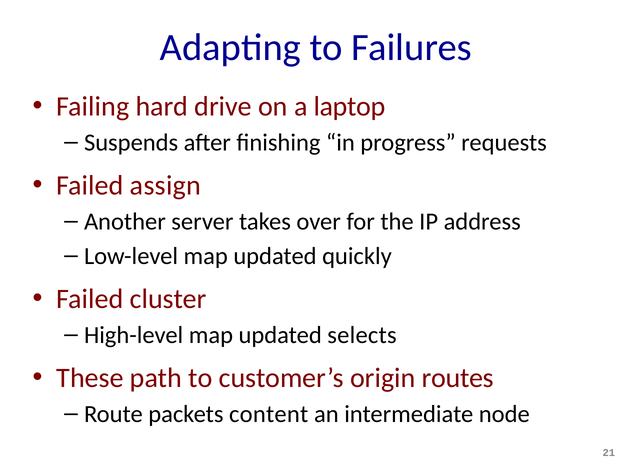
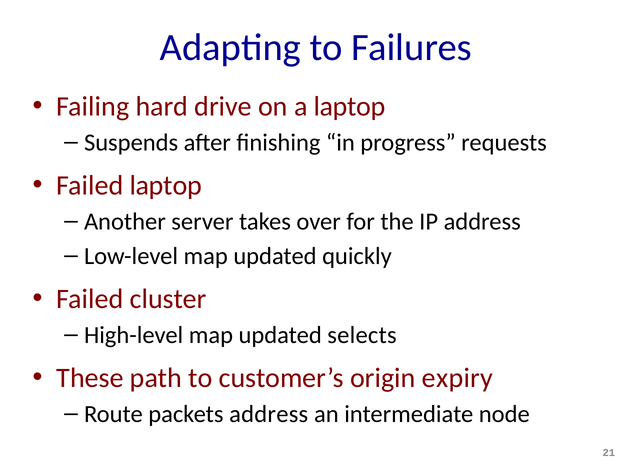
Failed assign: assign -> laptop
routes: routes -> expiry
packets content: content -> address
